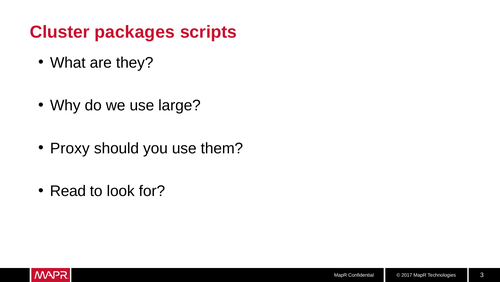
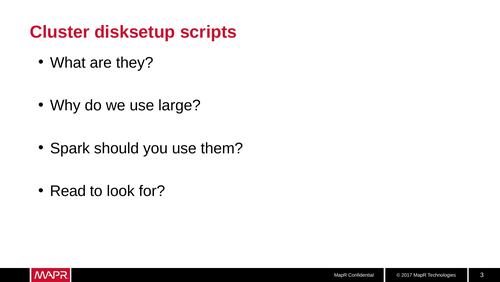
packages: packages -> disksetup
Proxy: Proxy -> Spark
